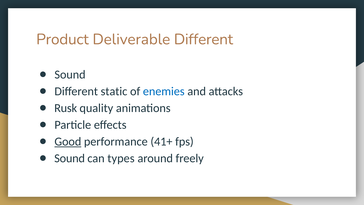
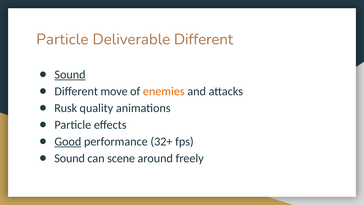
Product at (62, 39): Product -> Particle
Sound at (70, 75) underline: none -> present
static: static -> move
enemies colour: blue -> orange
41+: 41+ -> 32+
types: types -> scene
